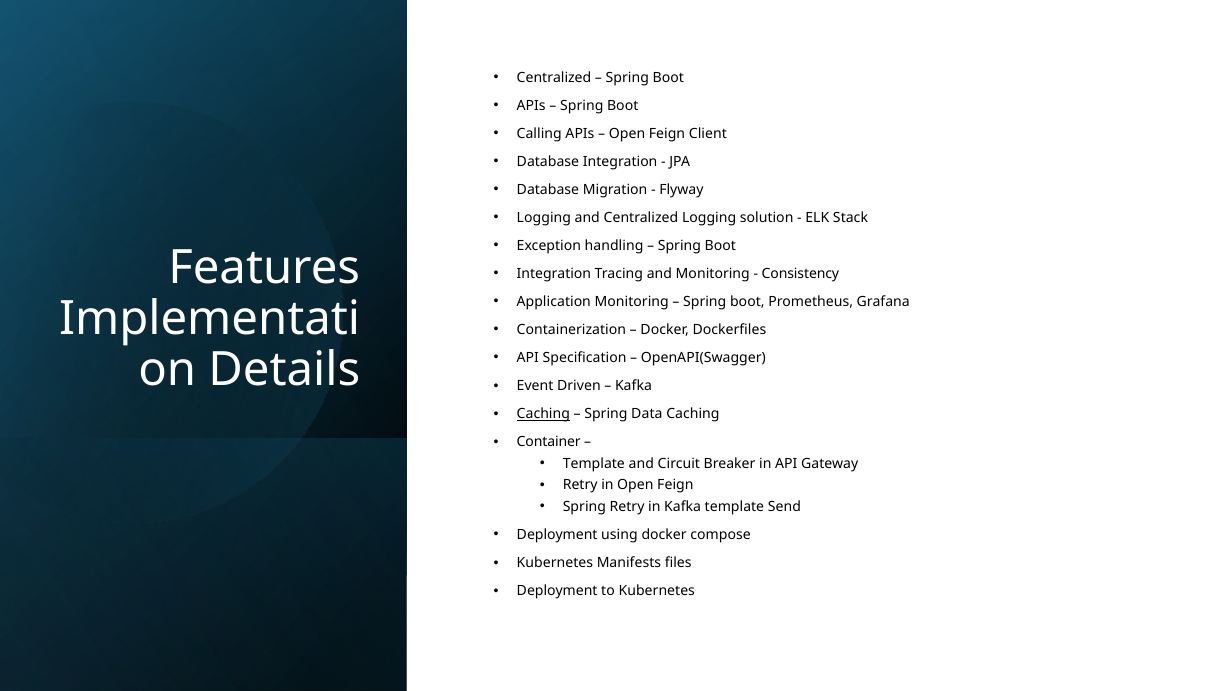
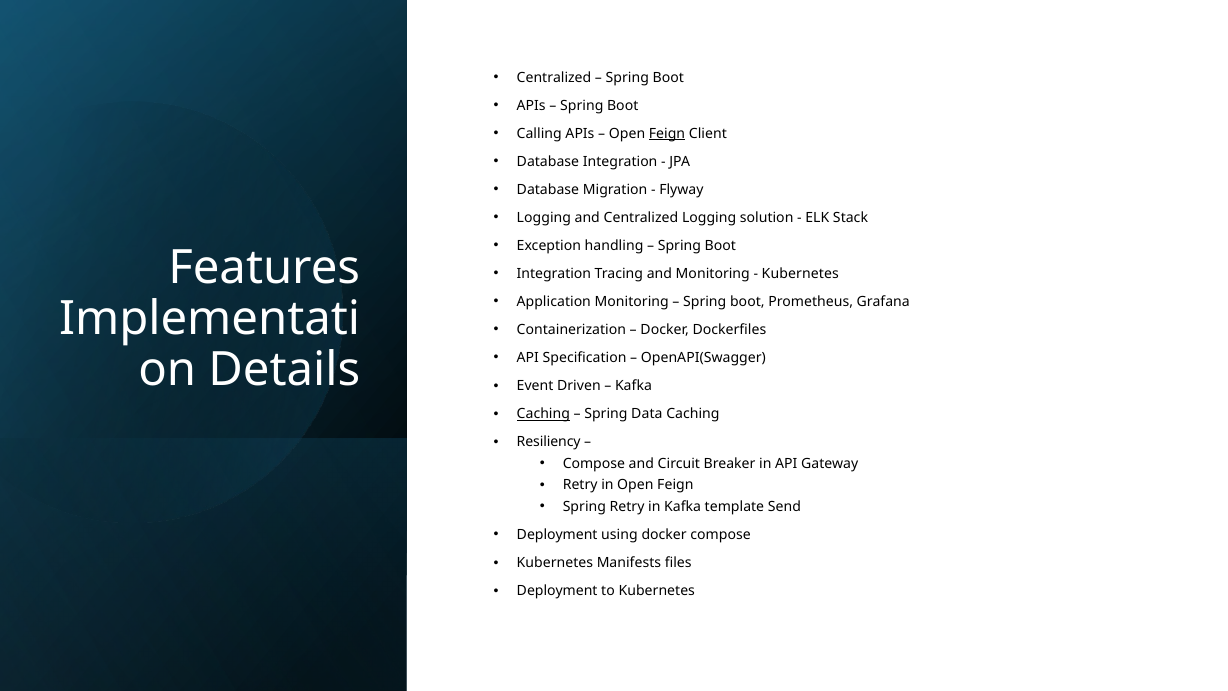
Feign at (667, 134) underline: none -> present
Consistency at (800, 274): Consistency -> Kubernetes
Container: Container -> Resiliency
Template at (594, 464): Template -> Compose
